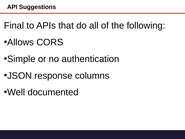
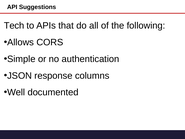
Final: Final -> Tech
